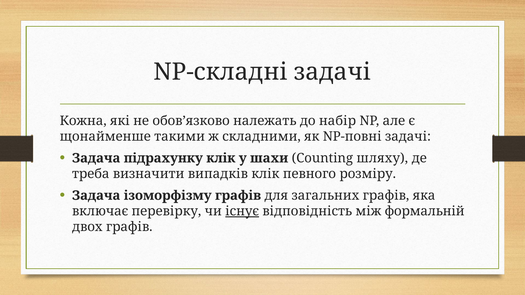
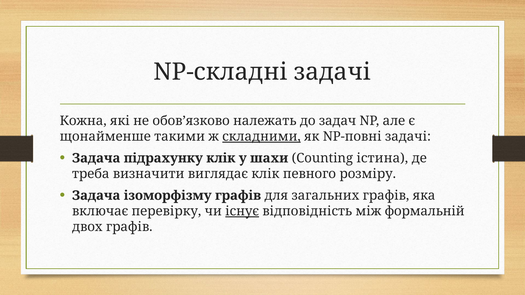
набір: набір -> задач
складними underline: none -> present
шляху: шляху -> істина
випадків: випадків -> виглядає
